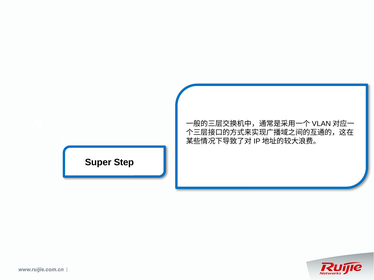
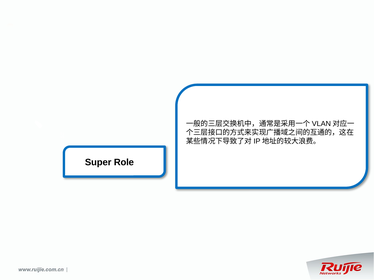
Step: Step -> Role
